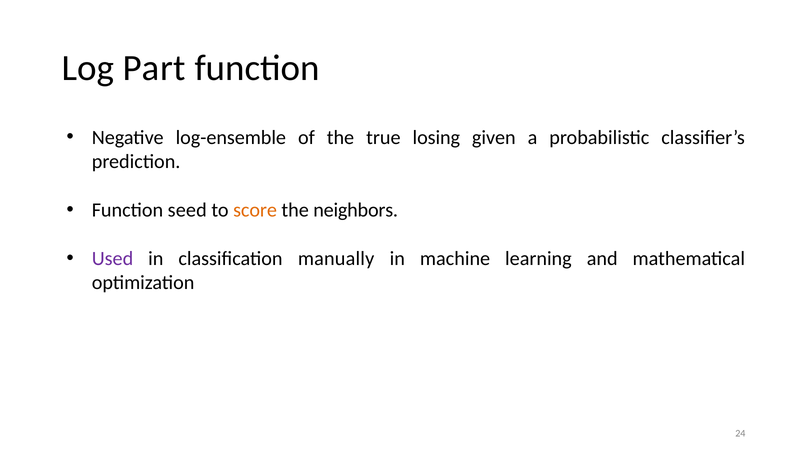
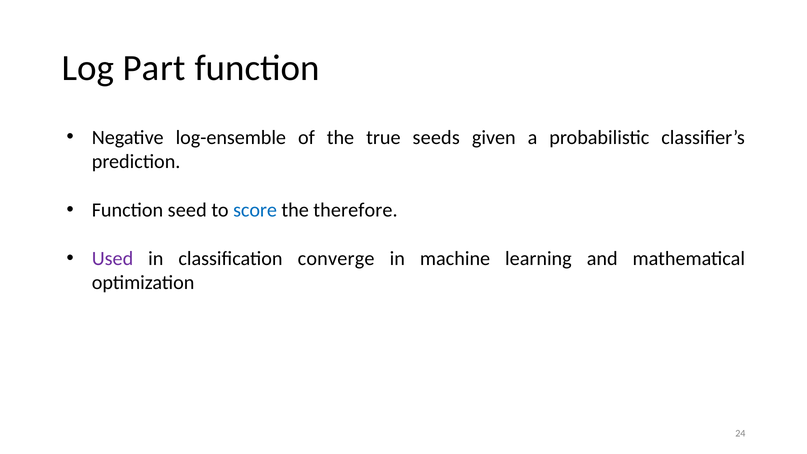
losing: losing -> seeds
score colour: orange -> blue
neighbors: neighbors -> therefore
manually: manually -> converge
